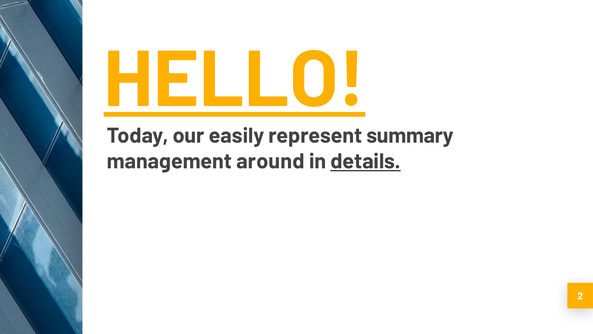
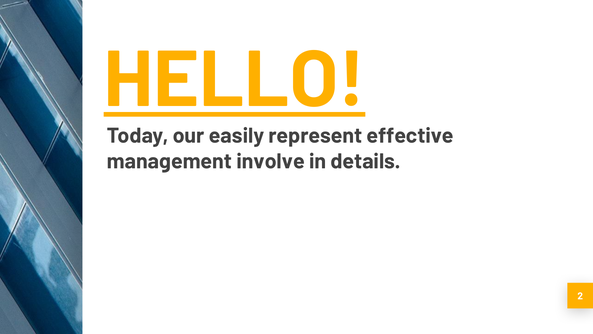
summary: summary -> effective
around: around -> involve
details underline: present -> none
